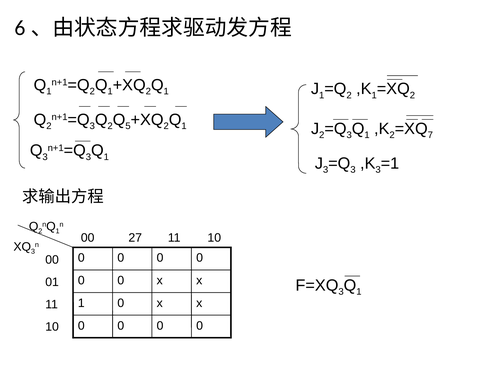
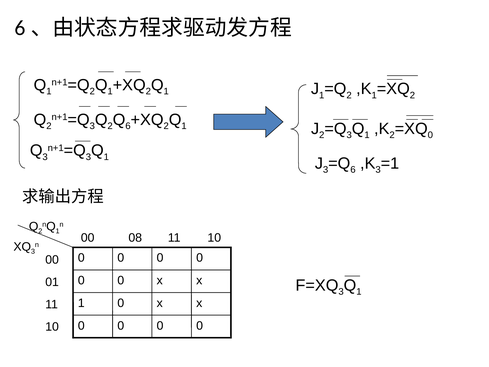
5 at (128, 126): 5 -> 6
7 at (430, 135): 7 -> 0
3 at (353, 170): 3 -> 6
27: 27 -> 08
